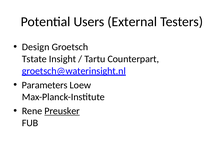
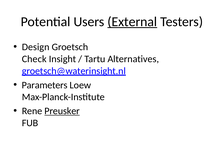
External underline: none -> present
Tstate: Tstate -> Check
Counterpart: Counterpart -> Alternatives
